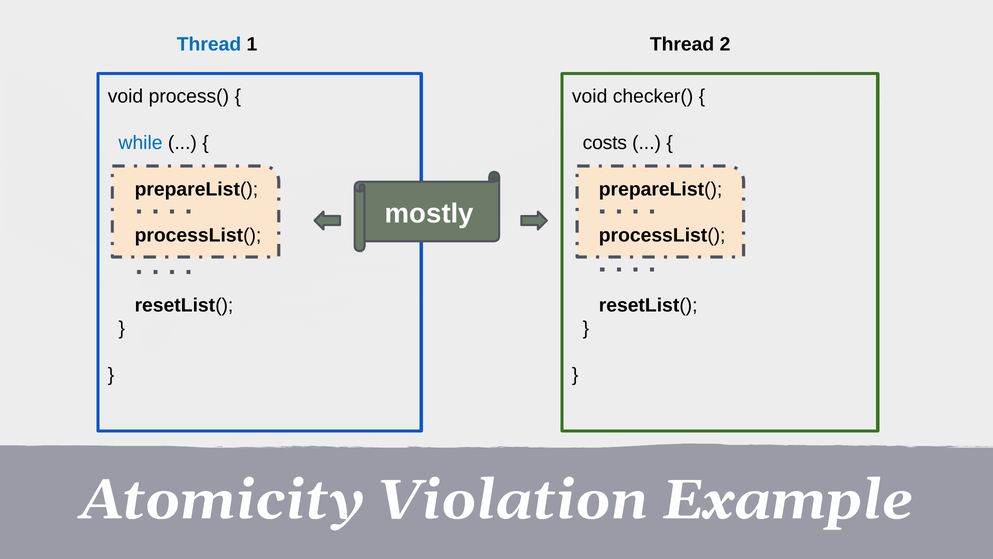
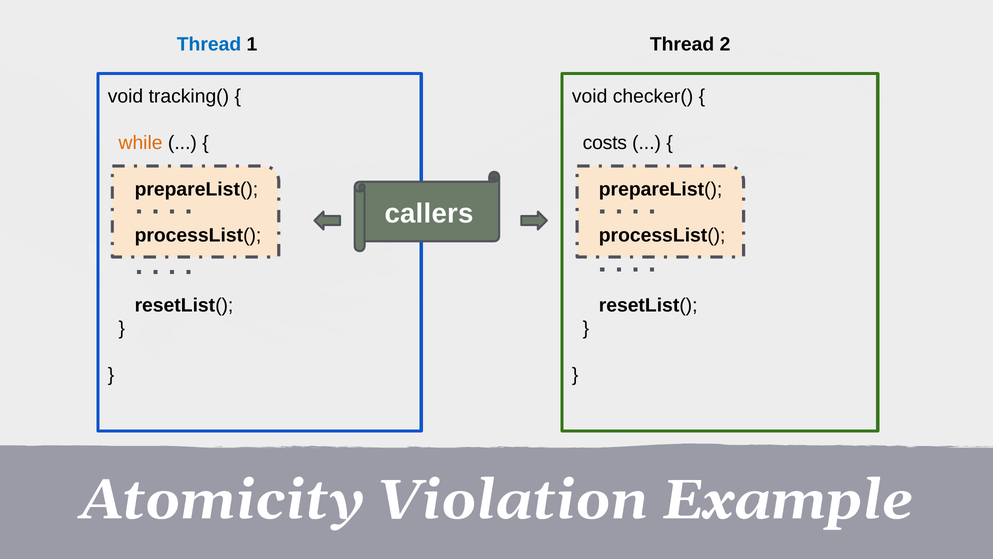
process(: process( -> tracking(
while colour: blue -> orange
mostly: mostly -> callers
